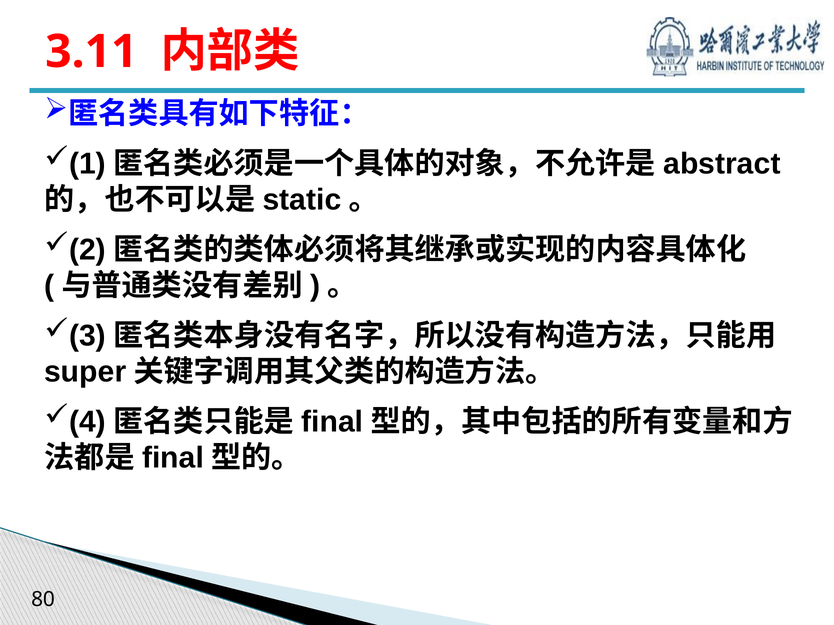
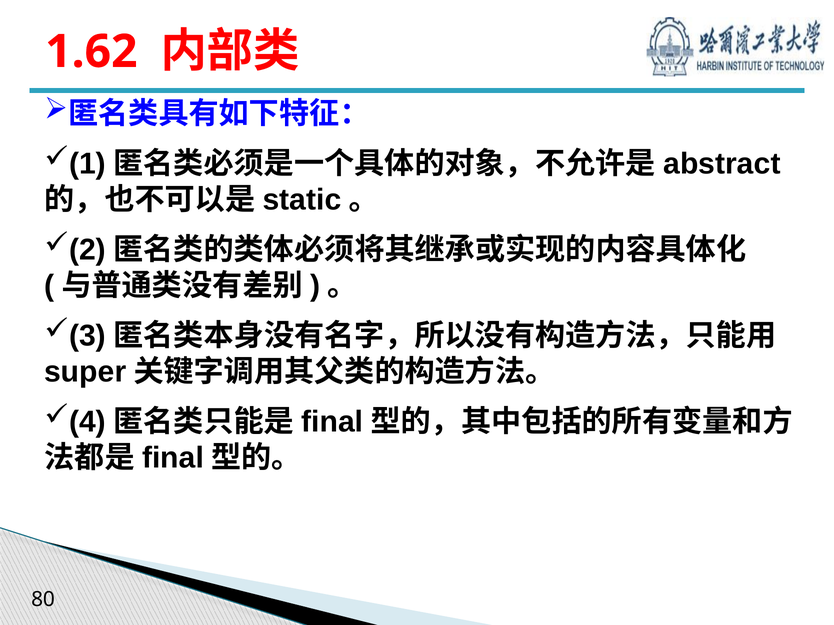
3.11: 3.11 -> 1.62
